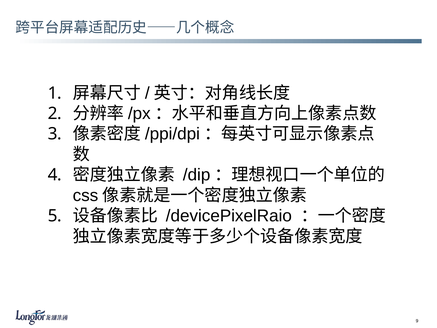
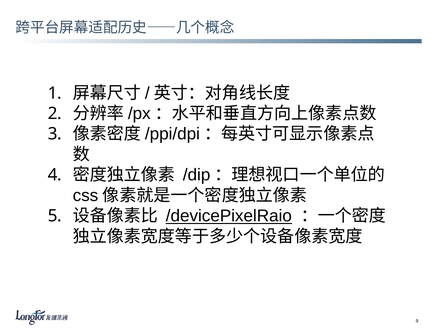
/devicePixelRaio underline: none -> present
